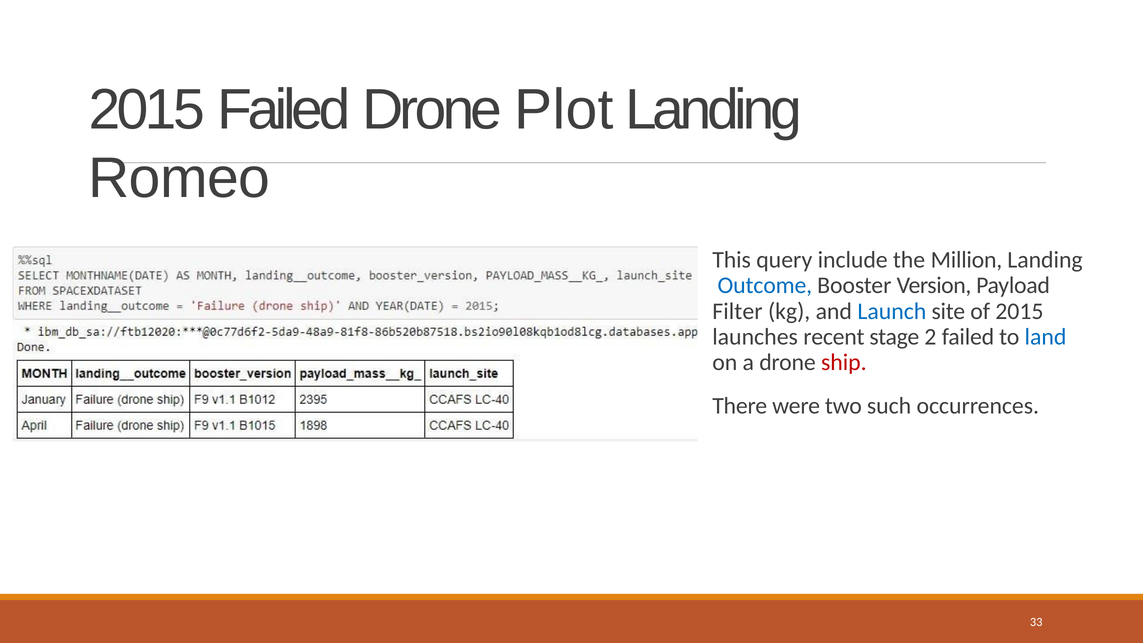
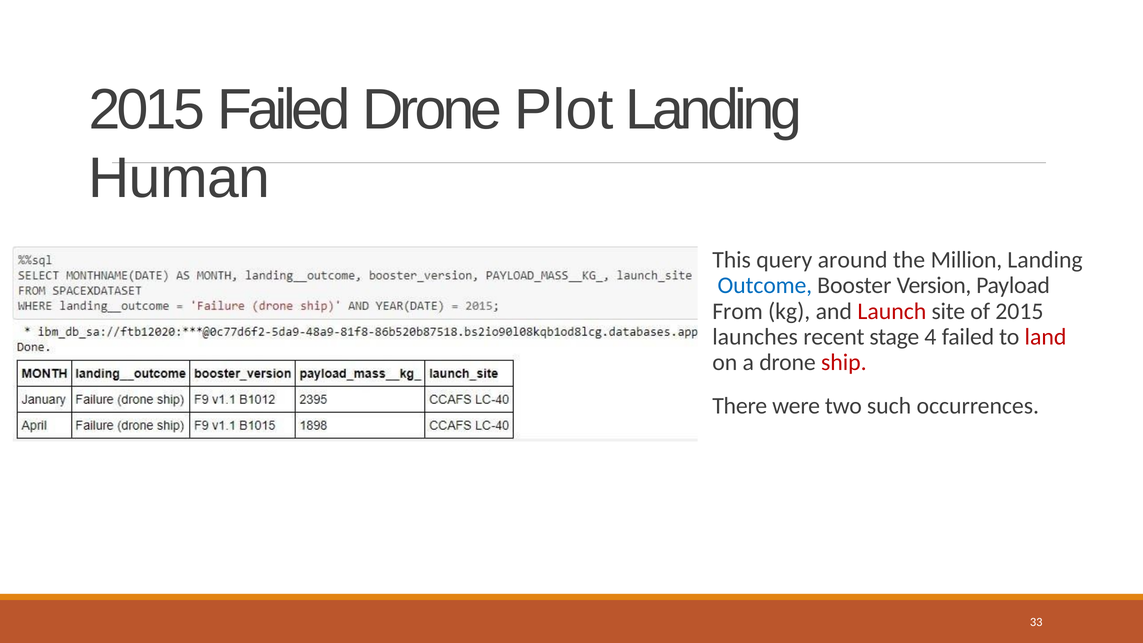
Romeo: Romeo -> Human
include: include -> around
Filter: Filter -> From
Launch colour: blue -> red
2: 2 -> 4
land colour: blue -> red
